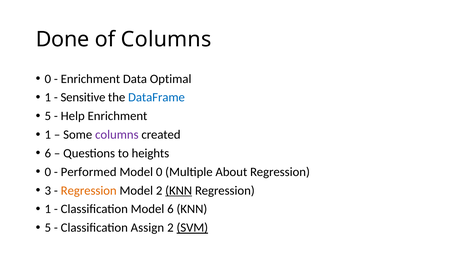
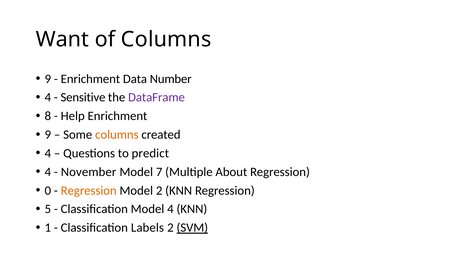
Done: Done -> Want
0 at (48, 79): 0 -> 9
Optimal: Optimal -> Number
1 at (48, 98): 1 -> 4
DataFrame colour: blue -> purple
5 at (48, 116): 5 -> 8
1 at (48, 135): 1 -> 9
columns at (117, 135) colour: purple -> orange
6 at (48, 153): 6 -> 4
heights: heights -> predict
0 at (48, 172): 0 -> 4
Performed: Performed -> November
Model 0: 0 -> 7
3: 3 -> 0
KNN at (179, 191) underline: present -> none
1 at (48, 209): 1 -> 5
Model 6: 6 -> 4
5 at (48, 228): 5 -> 1
Assign: Assign -> Labels
